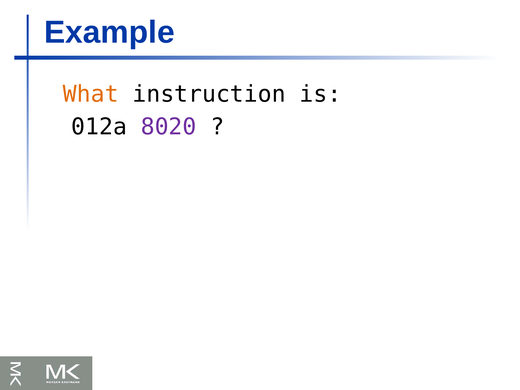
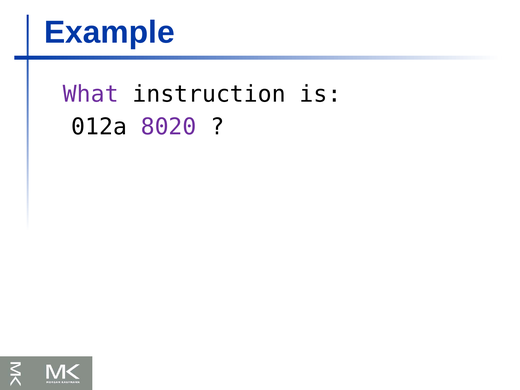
What colour: orange -> purple
